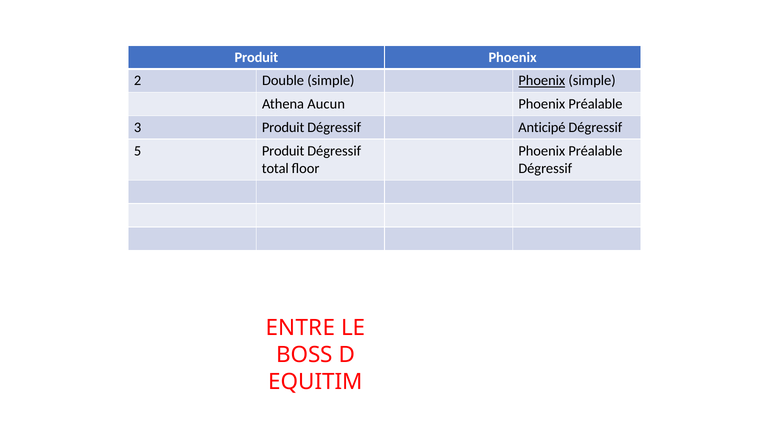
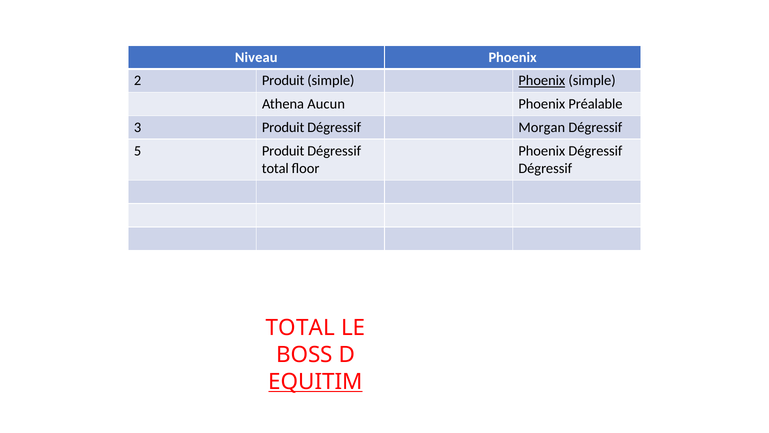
Produit at (256, 57): Produit -> Niveau
2 Double: Double -> Produit
Anticipé: Anticipé -> Morgan
Préalable at (595, 151): Préalable -> Dégressif
ENTRE at (300, 328): ENTRE -> TOTAL
EQUITIM underline: none -> present
